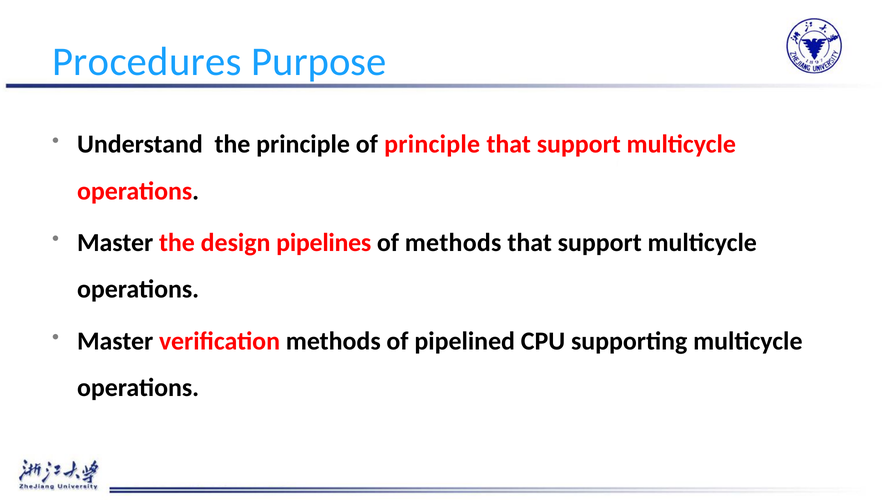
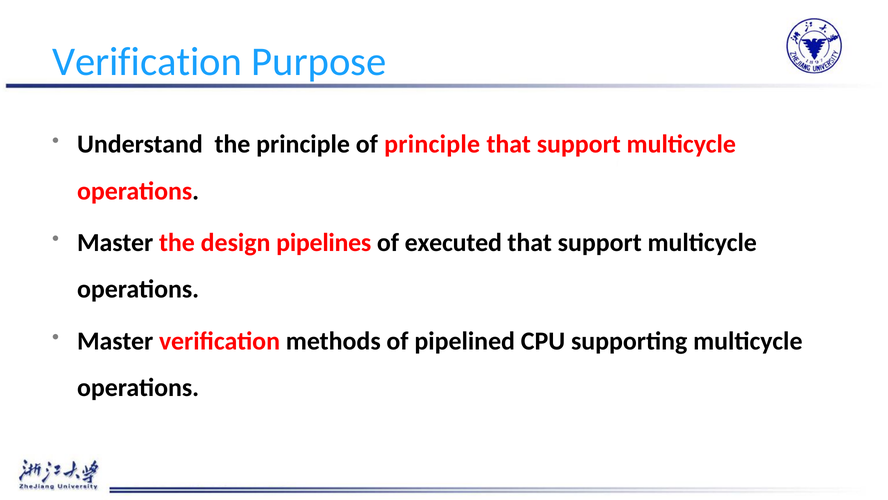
Procedures at (147, 62): Procedures -> Verification
of methods: methods -> executed
